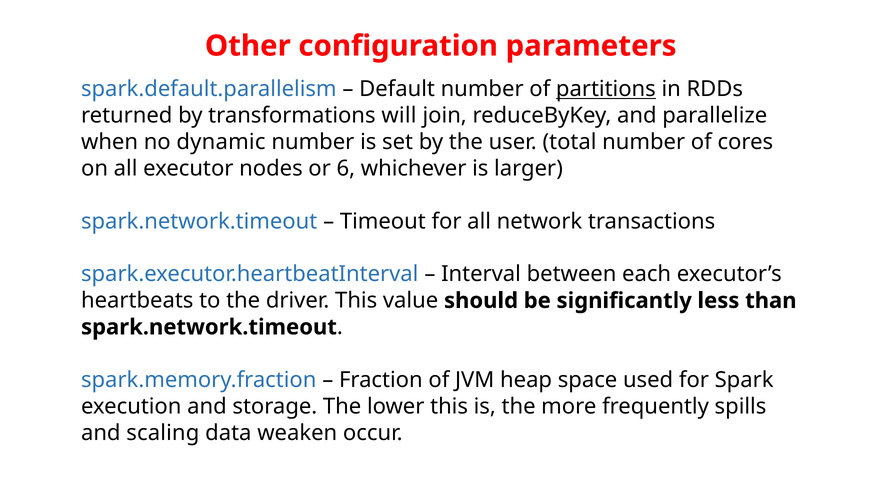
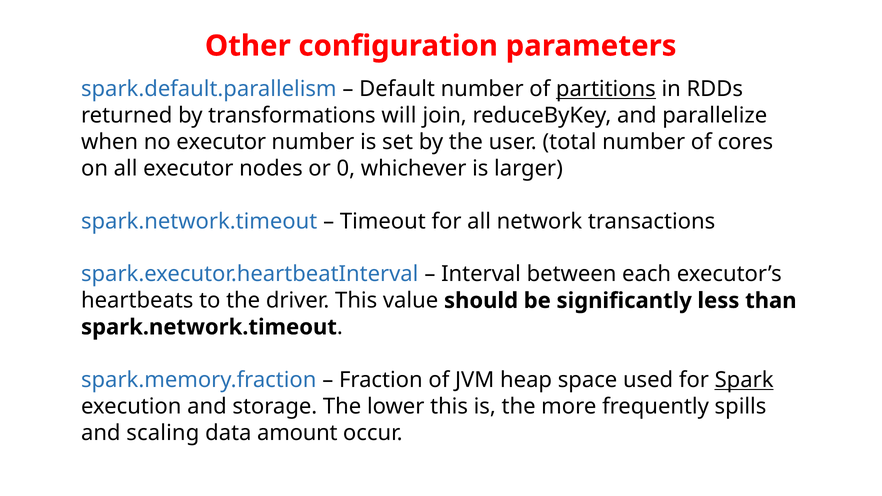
no dynamic: dynamic -> executor
6: 6 -> 0
Spark underline: none -> present
weaken: weaken -> amount
